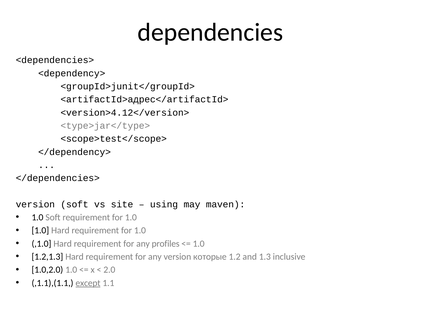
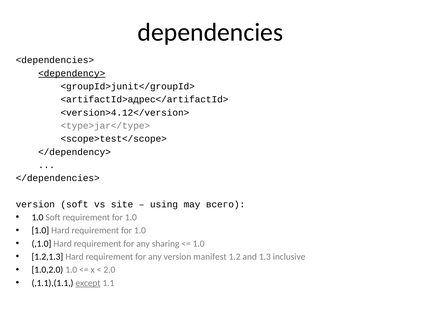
<dependency> underline: none -> present
maven: maven -> всего
profiles: profiles -> sharing
которые: которые -> manifest
